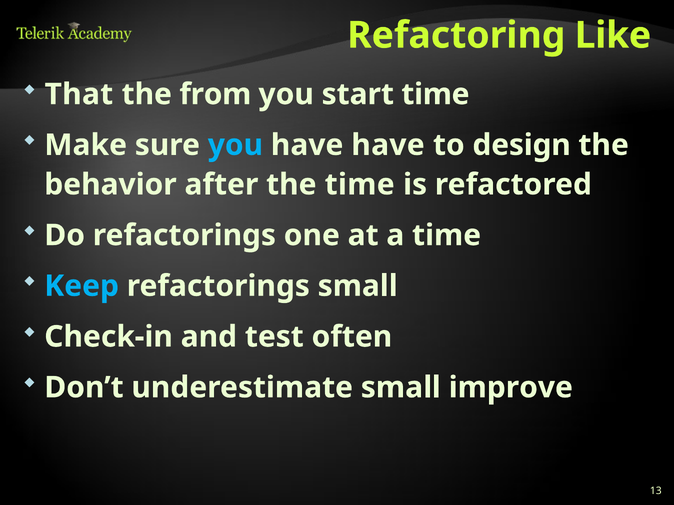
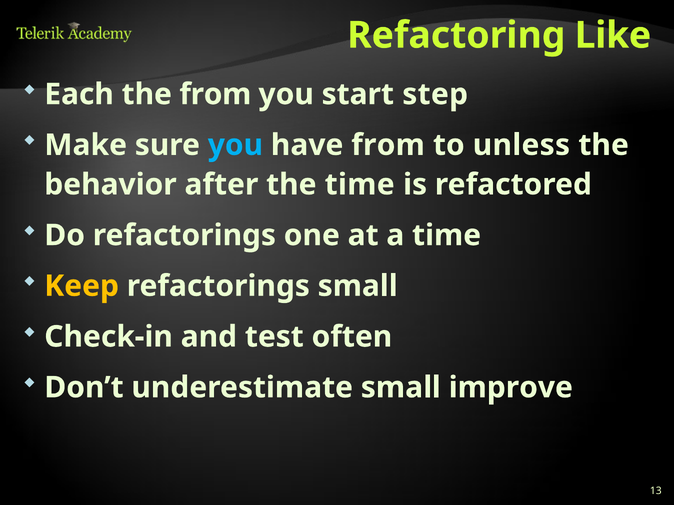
That: That -> Each
start time: time -> step
have have: have -> from
design: design -> unless
Keep colour: light blue -> yellow
